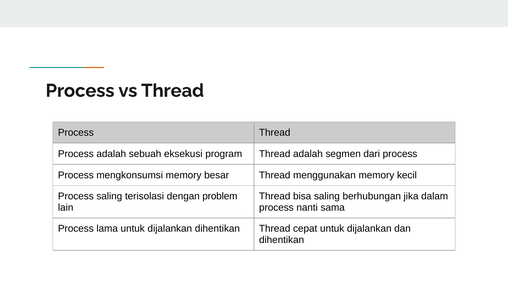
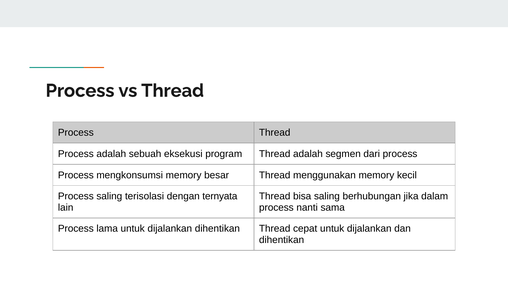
problem: problem -> ternyata
